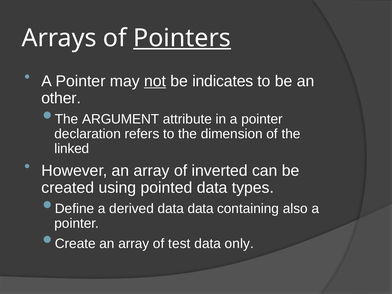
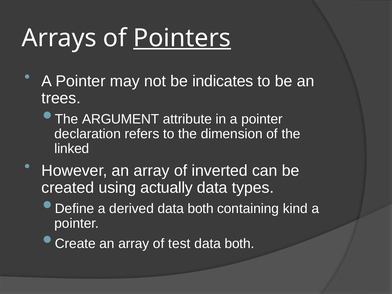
not underline: present -> none
other: other -> trees
pointed: pointed -> actually
derived data data: data -> both
also: also -> kind
only at (239, 244): only -> both
